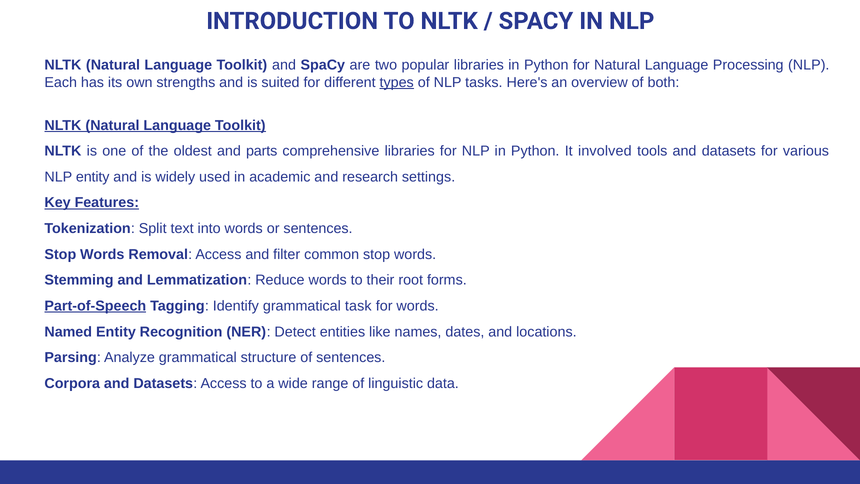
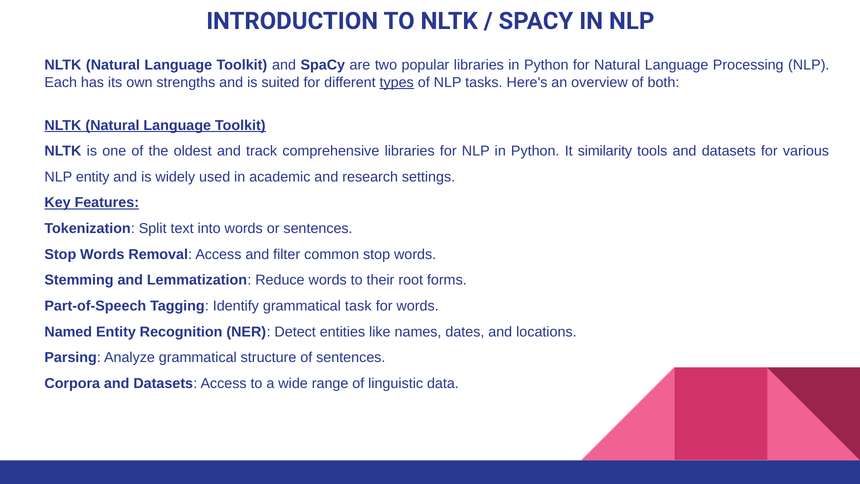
parts: parts -> track
involved: involved -> similarity
Part-of-Speech underline: present -> none
